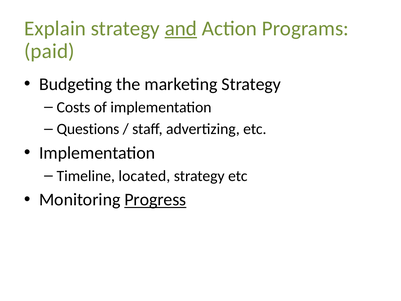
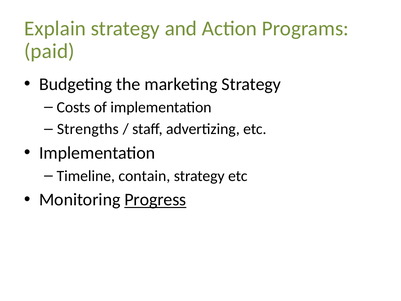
and underline: present -> none
Questions: Questions -> Strengths
located: located -> contain
